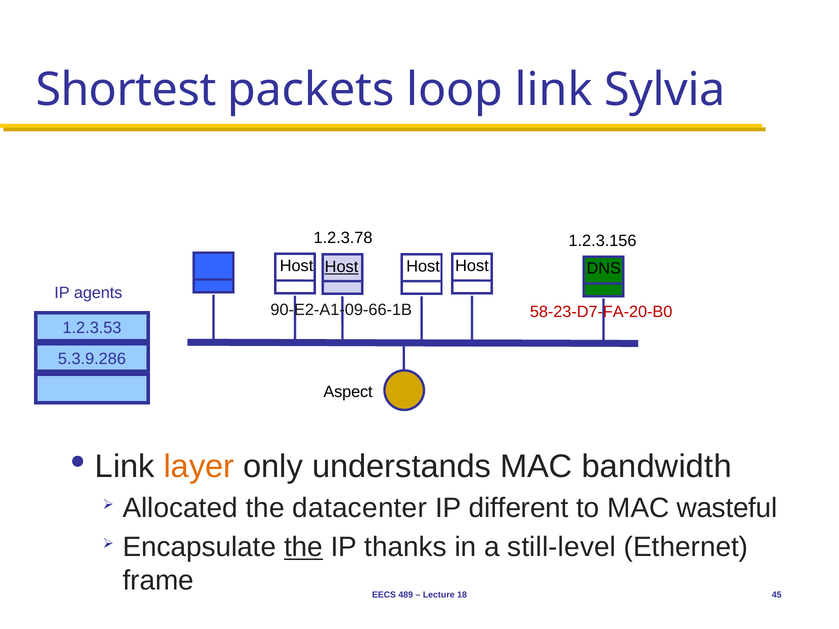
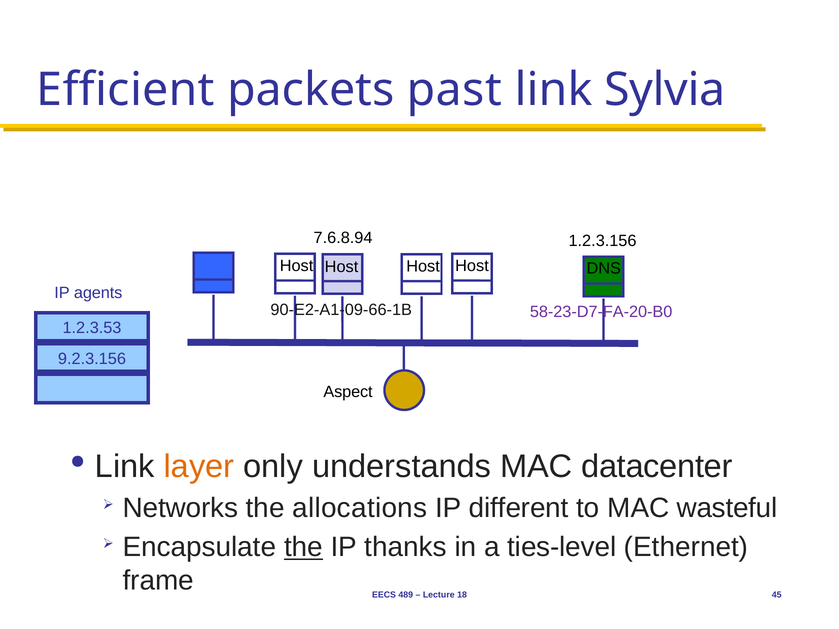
Shortest: Shortest -> Efficient
loop: loop -> past
1.2.3.78: 1.2.3.78 -> 7.6.8.94
Host at (342, 267) underline: present -> none
58-23-D7-FA-20-B0 colour: red -> purple
5.3.9.286: 5.3.9.286 -> 9.2.3.156
bandwidth: bandwidth -> datacenter
Allocated: Allocated -> Networks
datacenter: datacenter -> allocations
still-level: still-level -> ties-level
